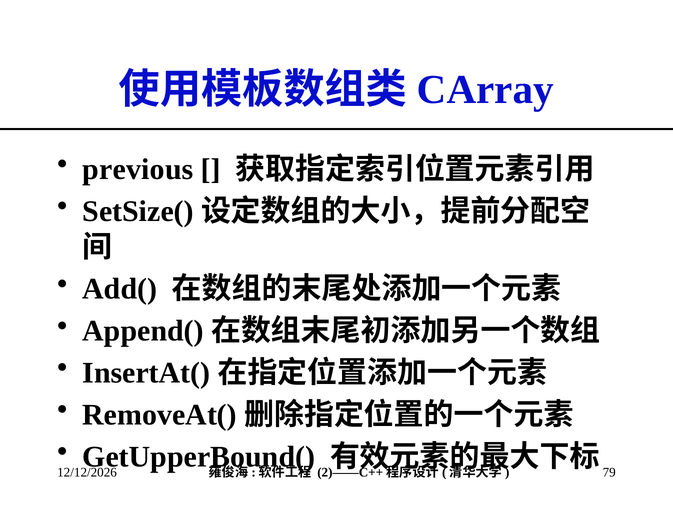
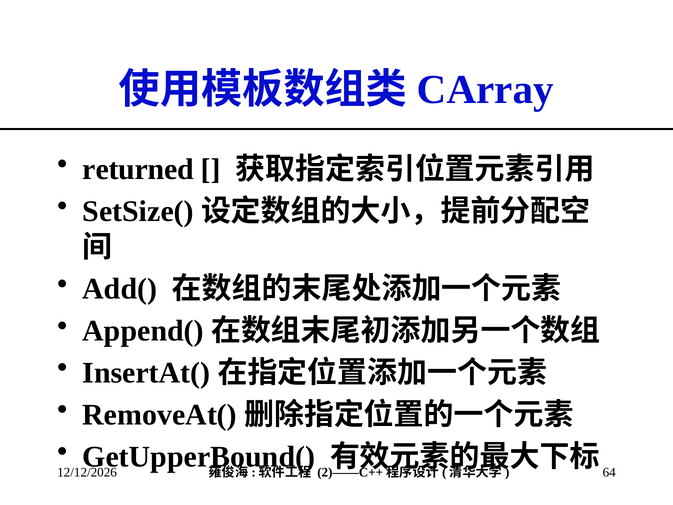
previous: previous -> returned
79: 79 -> 64
